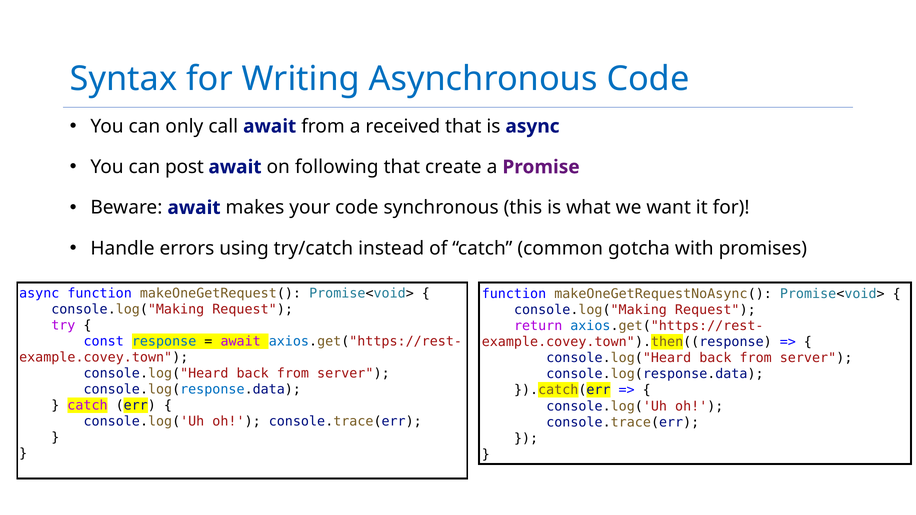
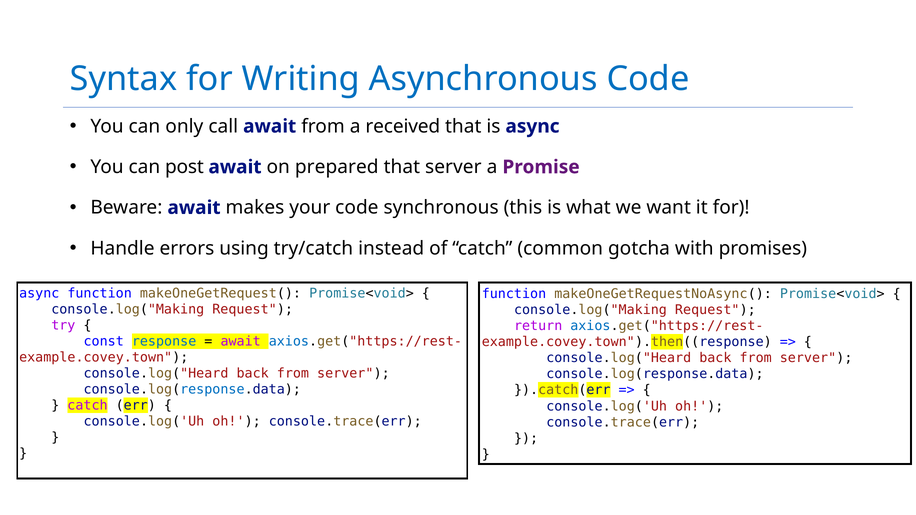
following: following -> prepared
that create: create -> server
